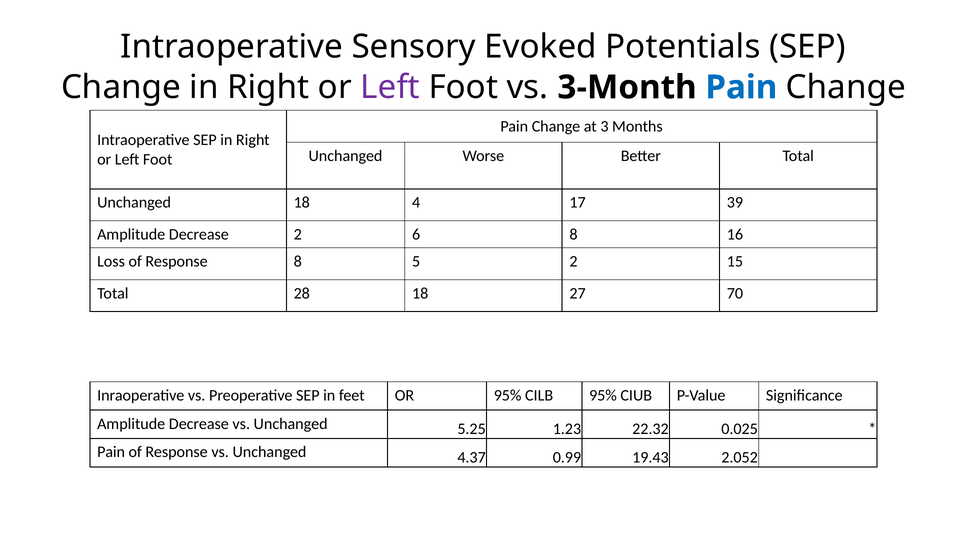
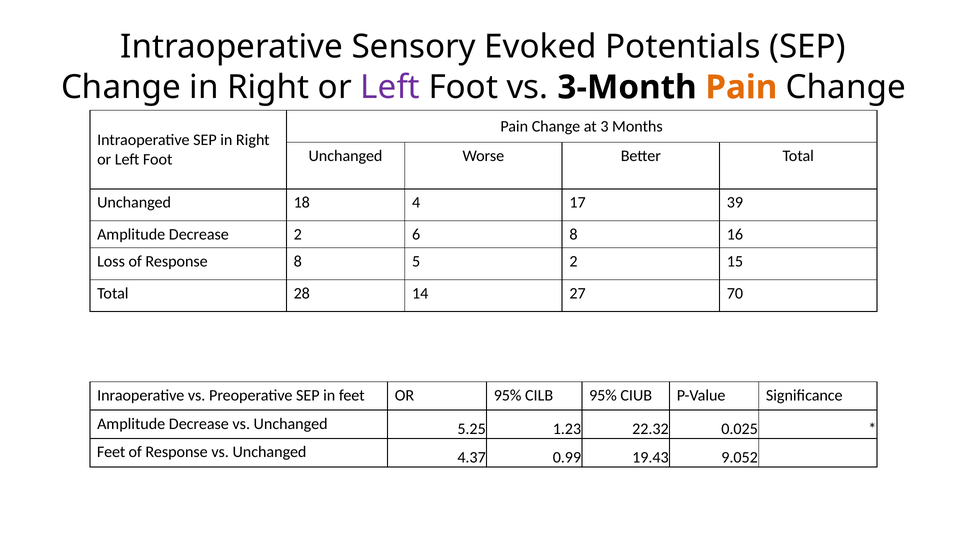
Pain at (741, 87) colour: blue -> orange
28 18: 18 -> 14
Pain at (111, 452): Pain -> Feet
2.052: 2.052 -> 9.052
